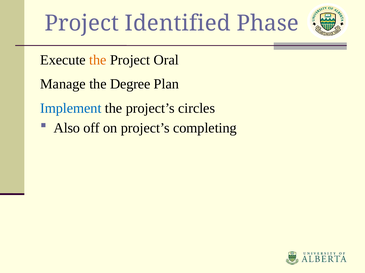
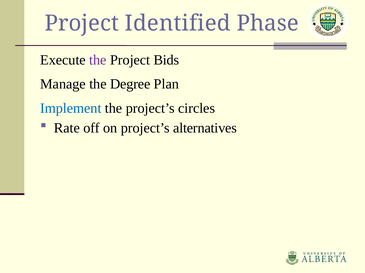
the at (98, 60) colour: orange -> purple
Oral: Oral -> Bids
Also: Also -> Rate
completing: completing -> alternatives
